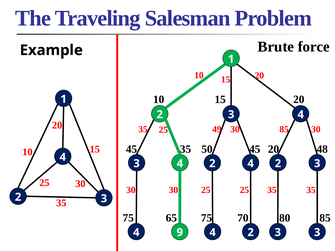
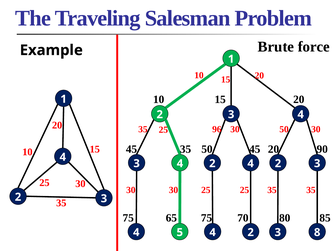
49: 49 -> 96
30 85: 85 -> 50
48: 48 -> 90
9: 9 -> 5
2 3 3: 3 -> 8
